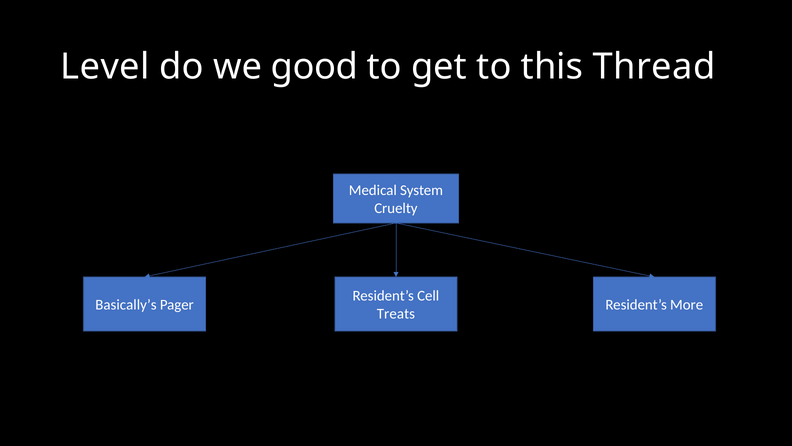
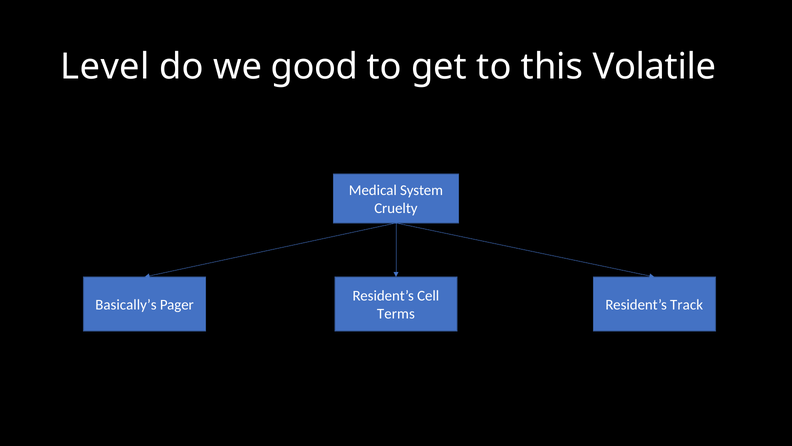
Thread: Thread -> Volatile
More: More -> Track
Treats: Treats -> Terms
